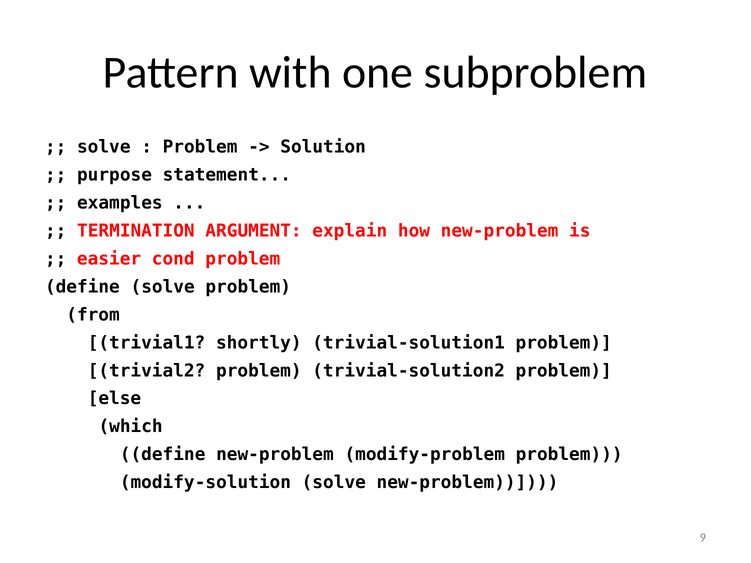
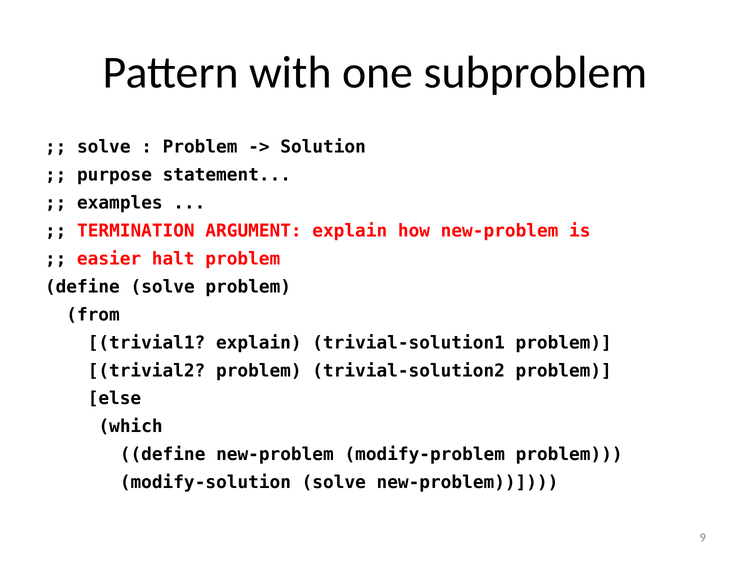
cond: cond -> halt
trivial1 shortly: shortly -> explain
